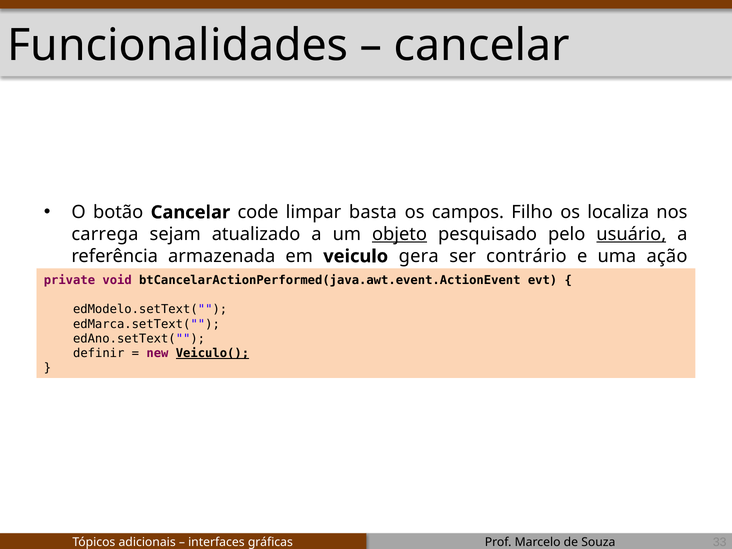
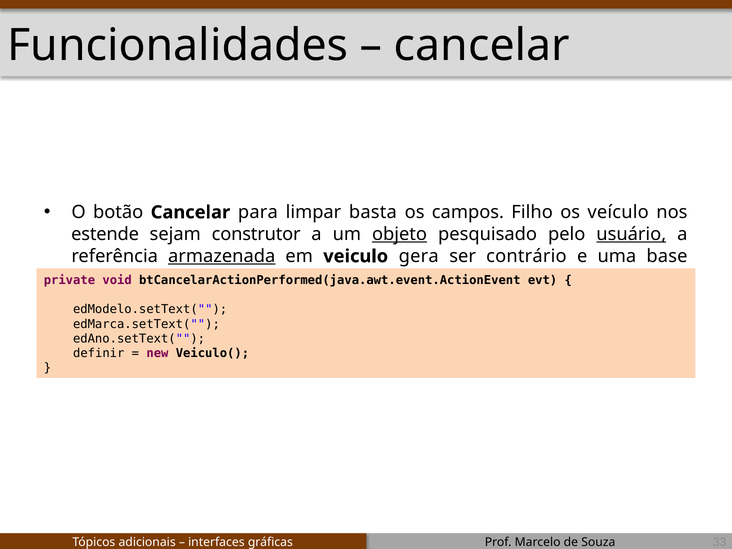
code: code -> para
localiza: localiza -> veículo
carrega: carrega -> estende
atualizado: atualizado -> construtor
armazenada underline: none -> present
ação: ação -> base
Veiculo( underline: present -> none
